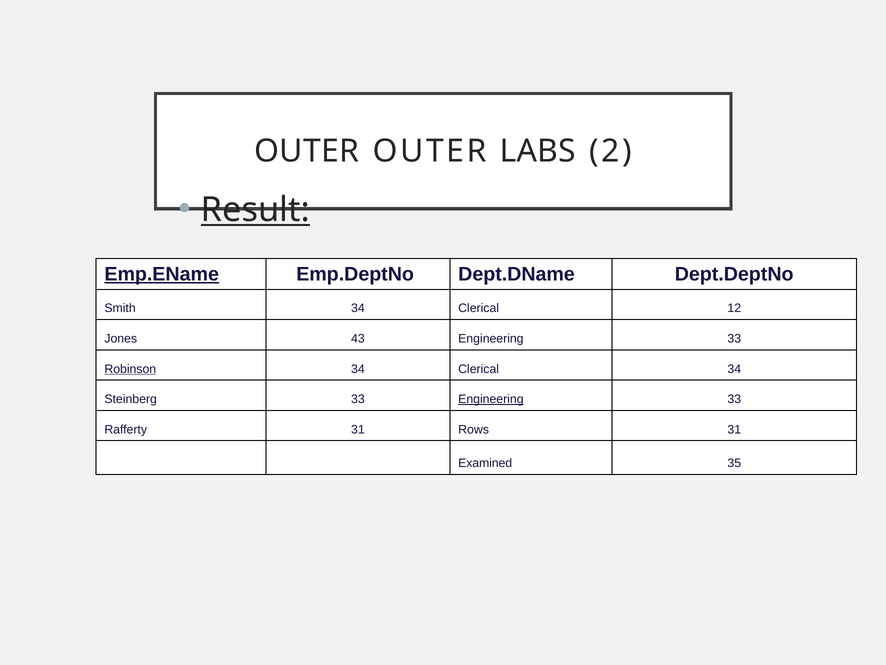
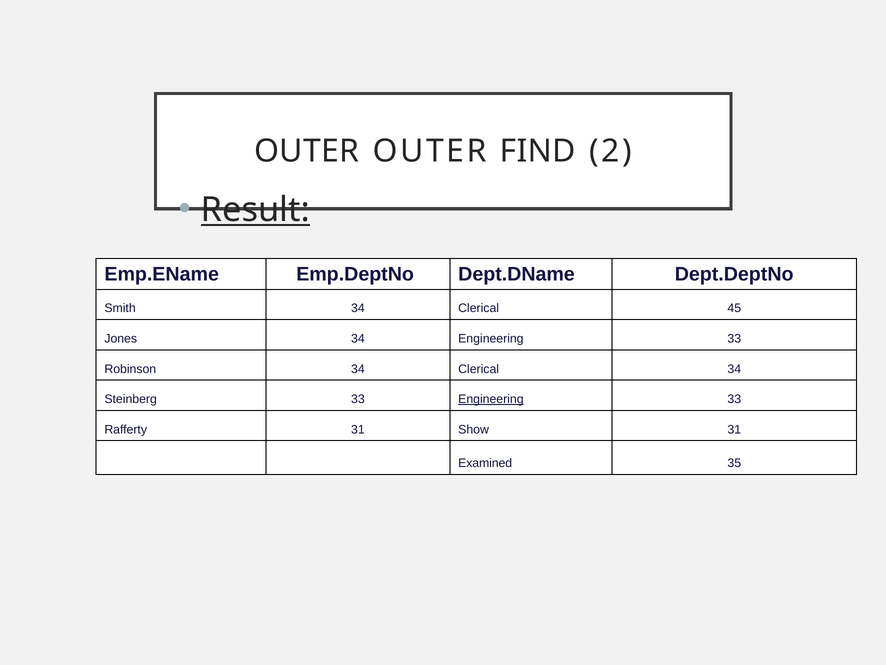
LABS: LABS -> FIND
Emp.EName underline: present -> none
12: 12 -> 45
Jones 43: 43 -> 34
Robinson underline: present -> none
Rows: Rows -> Show
